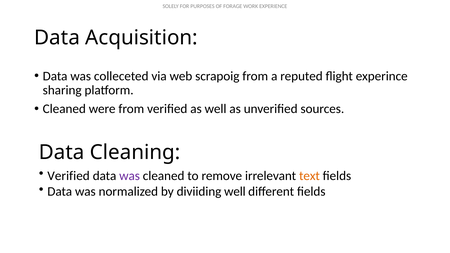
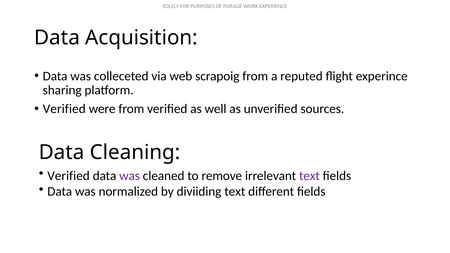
Cleaned at (64, 109): Cleaned -> Verified
text at (309, 176) colour: orange -> purple
diviiding well: well -> text
